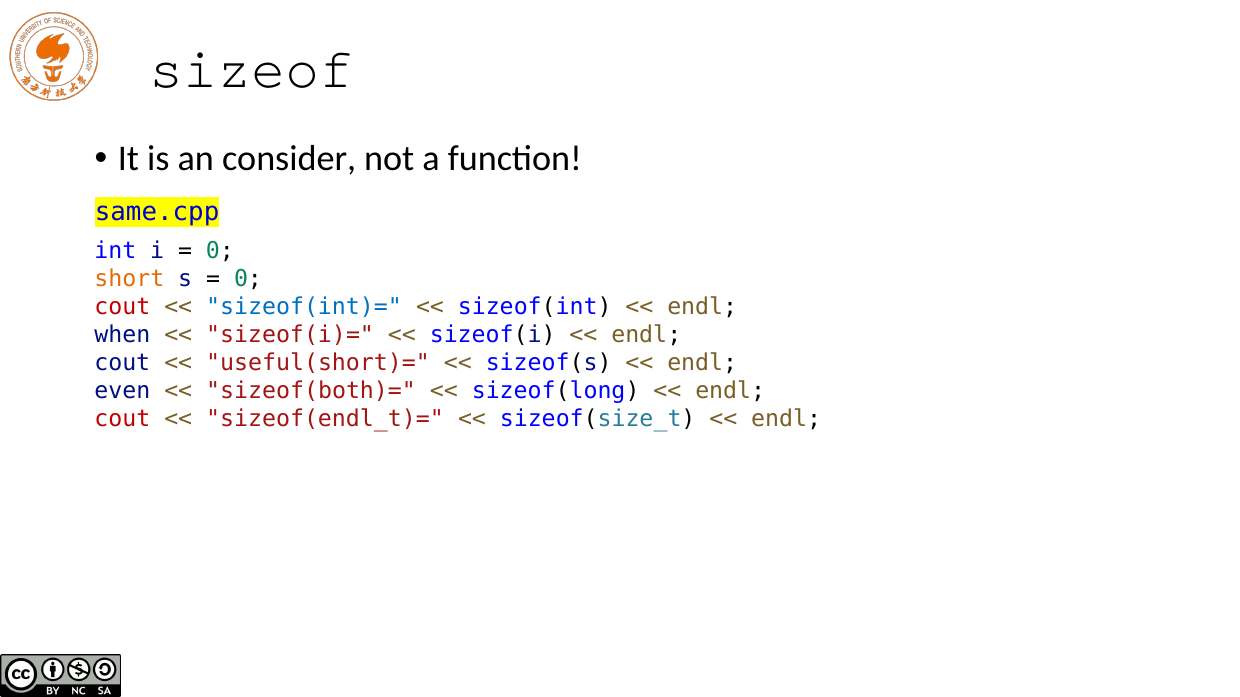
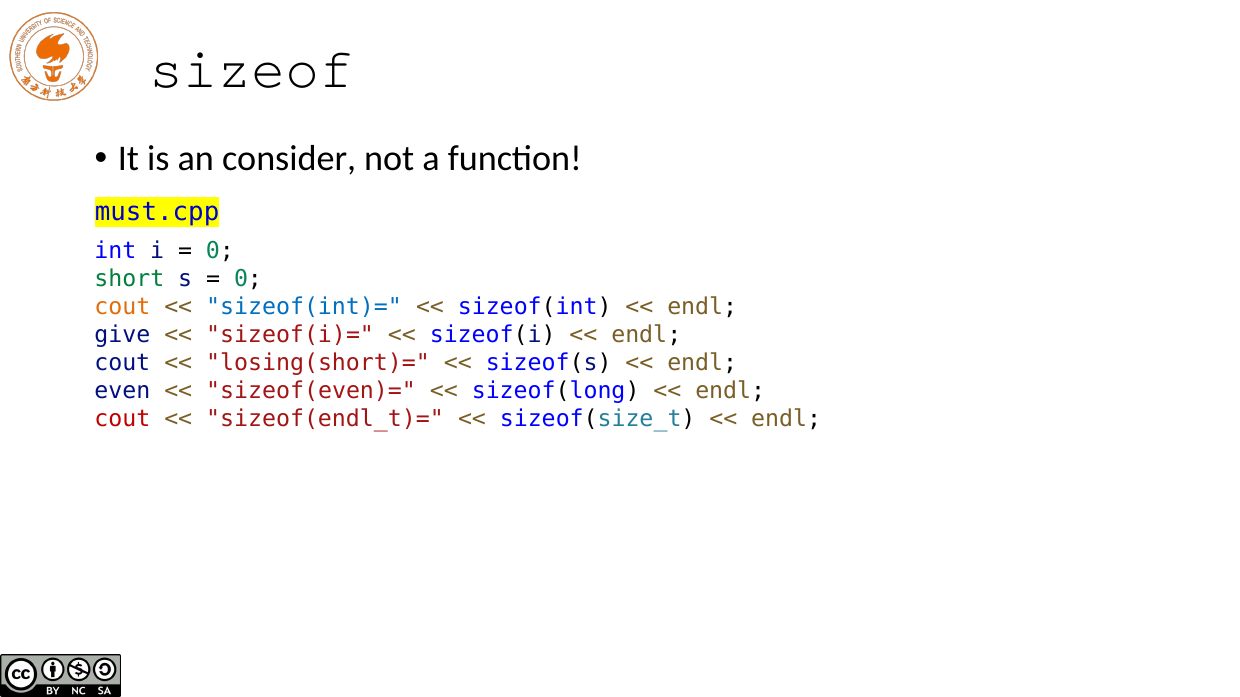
same.cpp: same.cpp -> must.cpp
short colour: orange -> green
cout at (122, 307) colour: red -> orange
when: when -> give
useful(short)=: useful(short)= -> losing(short)=
sizeof(both)=: sizeof(both)= -> sizeof(even)=
